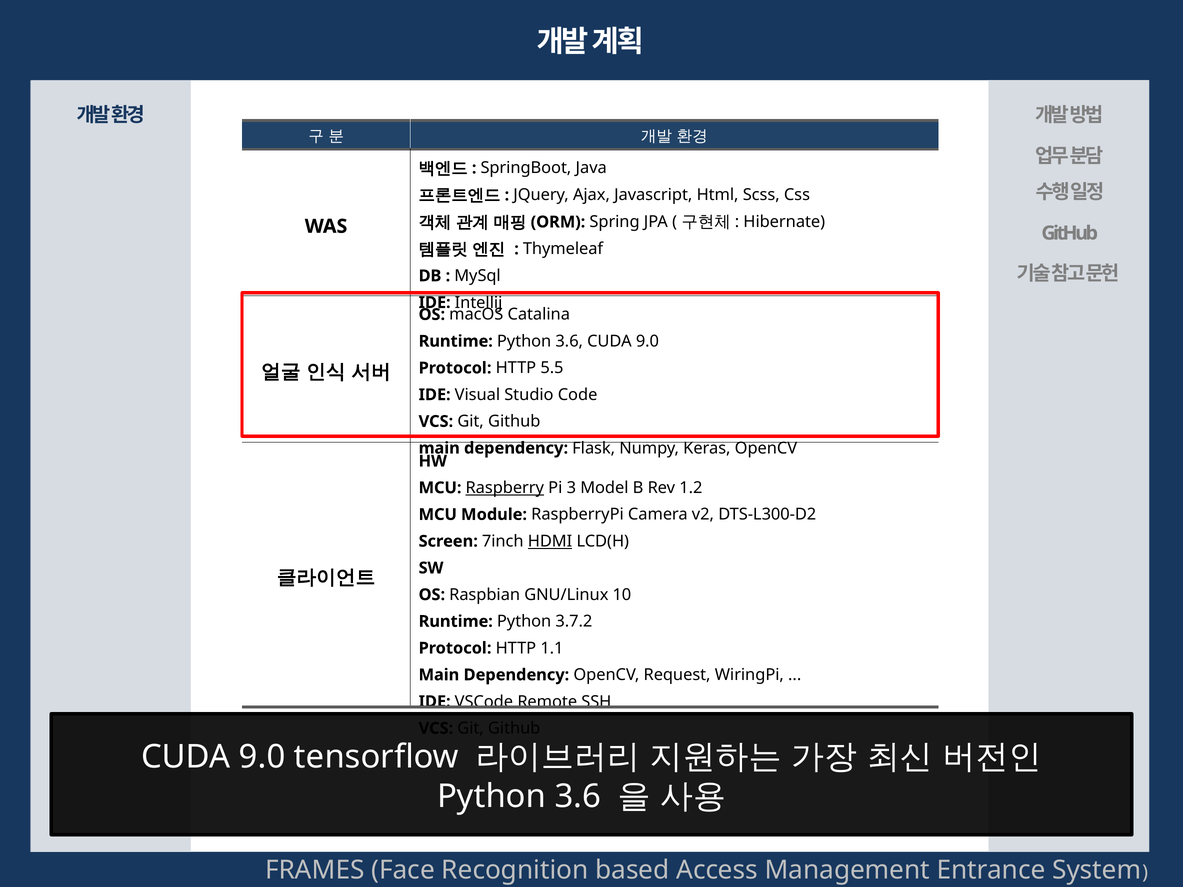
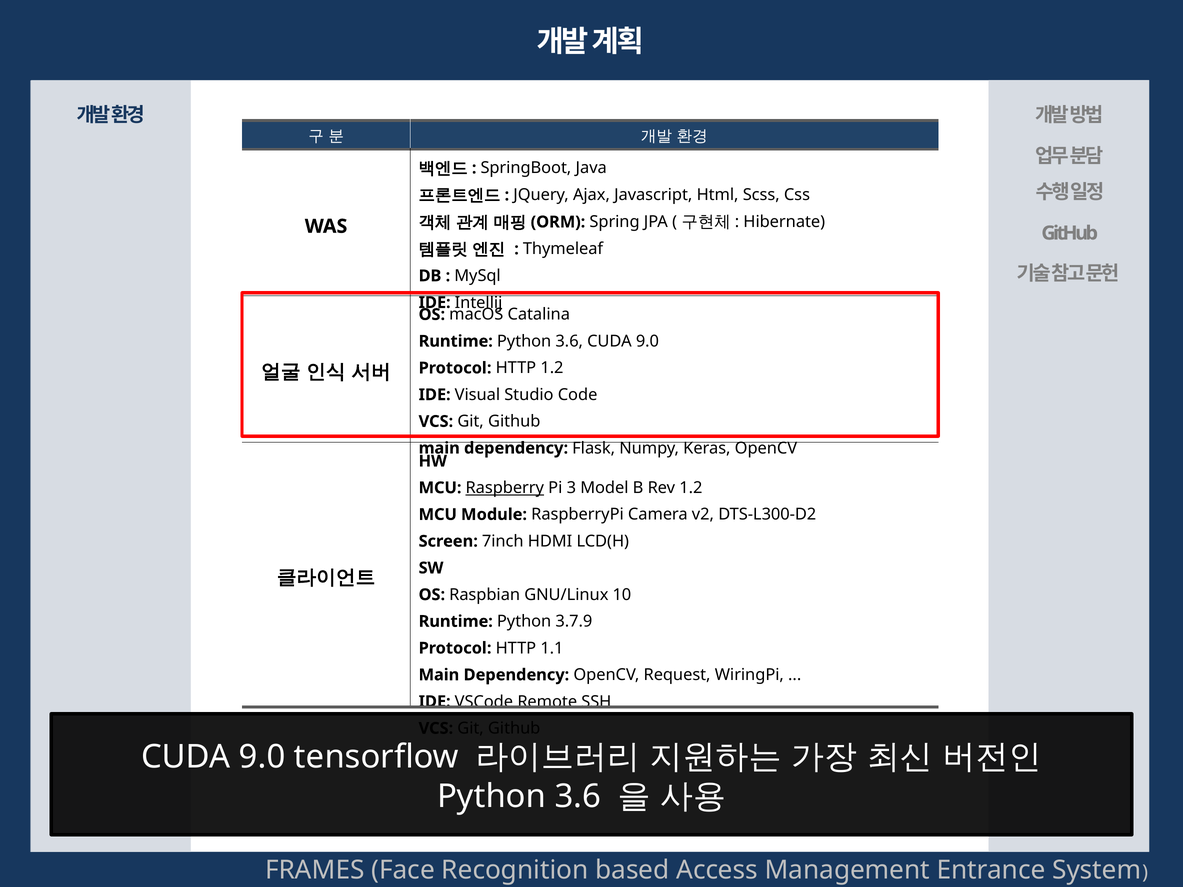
HTTP 5.5: 5.5 -> 1.2
HDMI underline: present -> none
3.7.2: 3.7.2 -> 3.7.9
